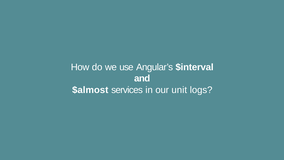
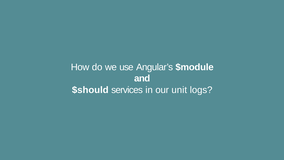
$interval: $interval -> $module
$almost: $almost -> $should
